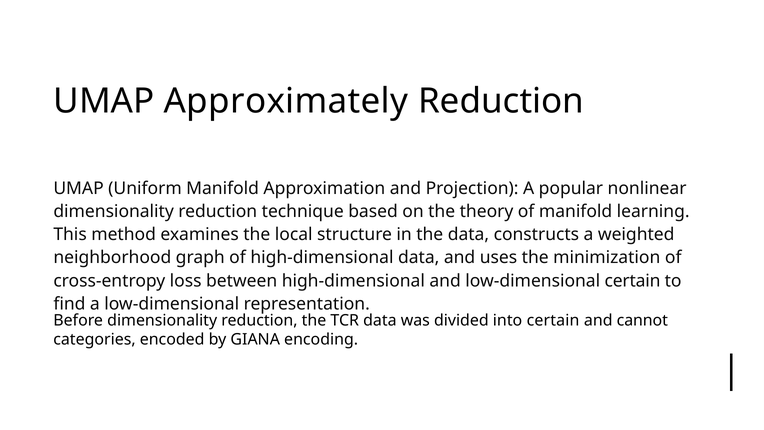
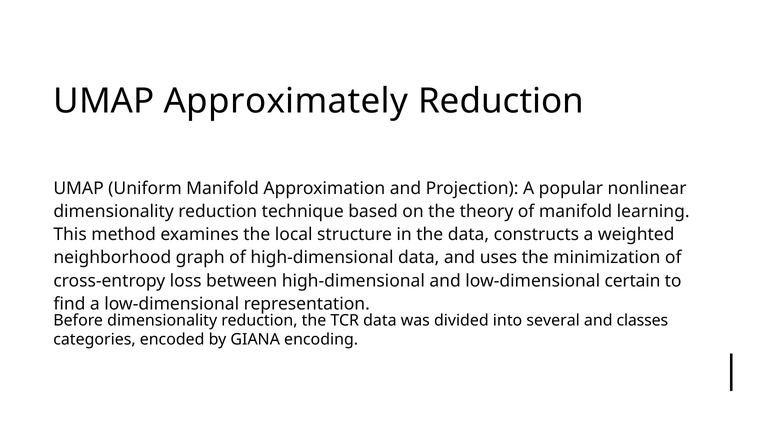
into certain: certain -> several
cannot: cannot -> classes
